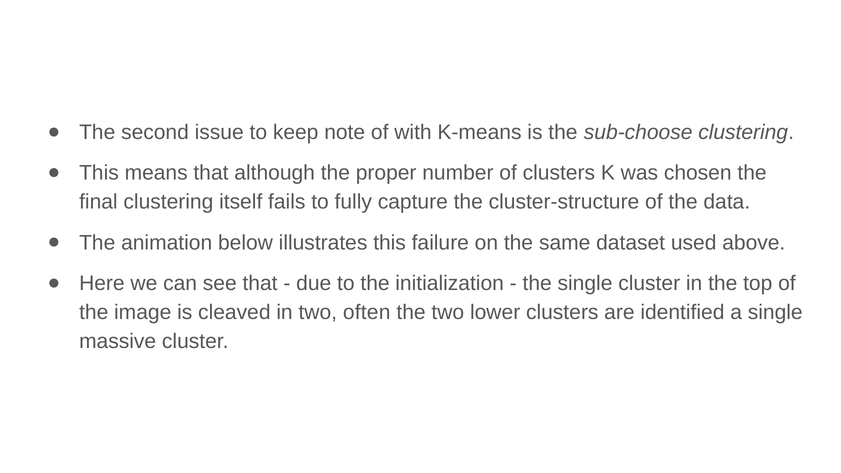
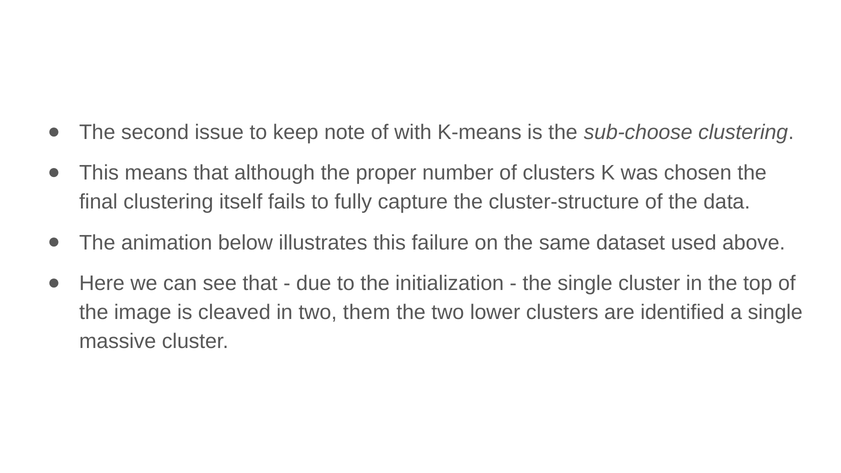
often: often -> them
